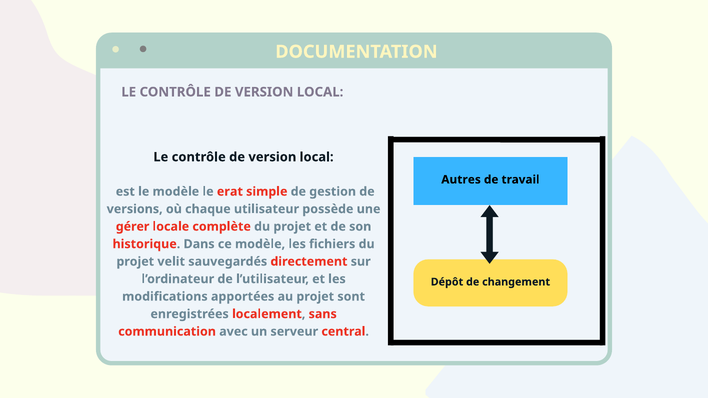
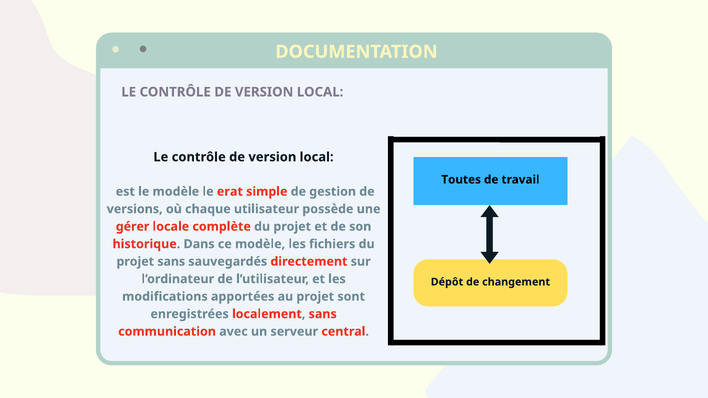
Autres: Autres -> Toutes
projet velit: velit -> sans
